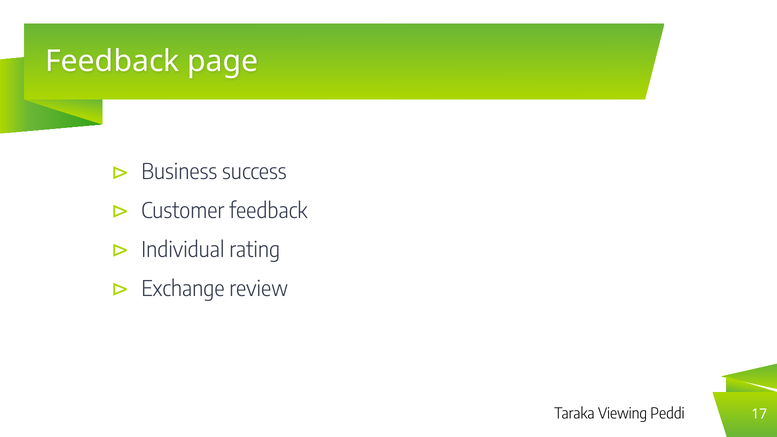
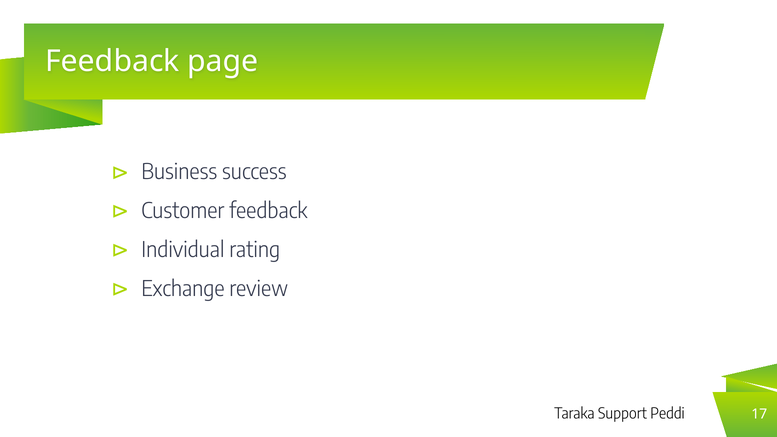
Viewing: Viewing -> Support
